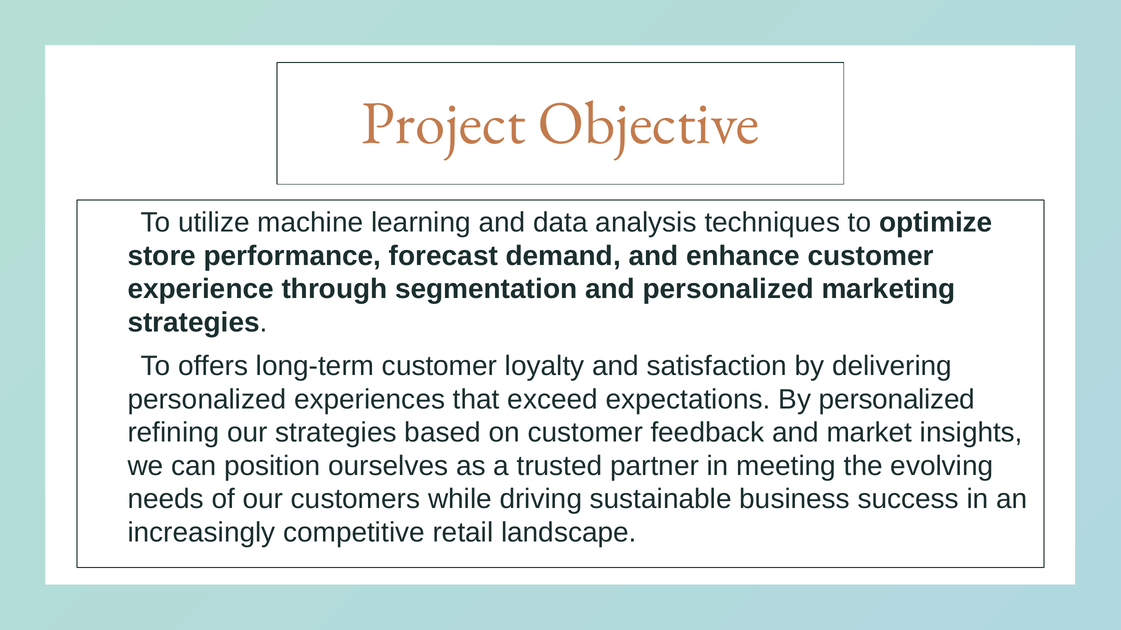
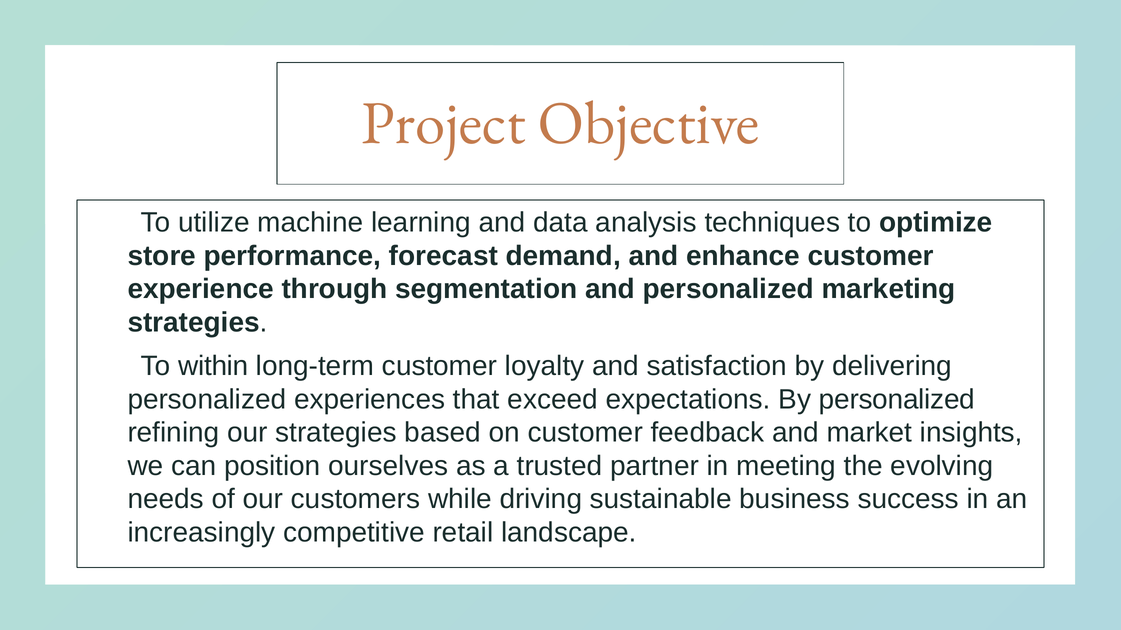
offers: offers -> within
